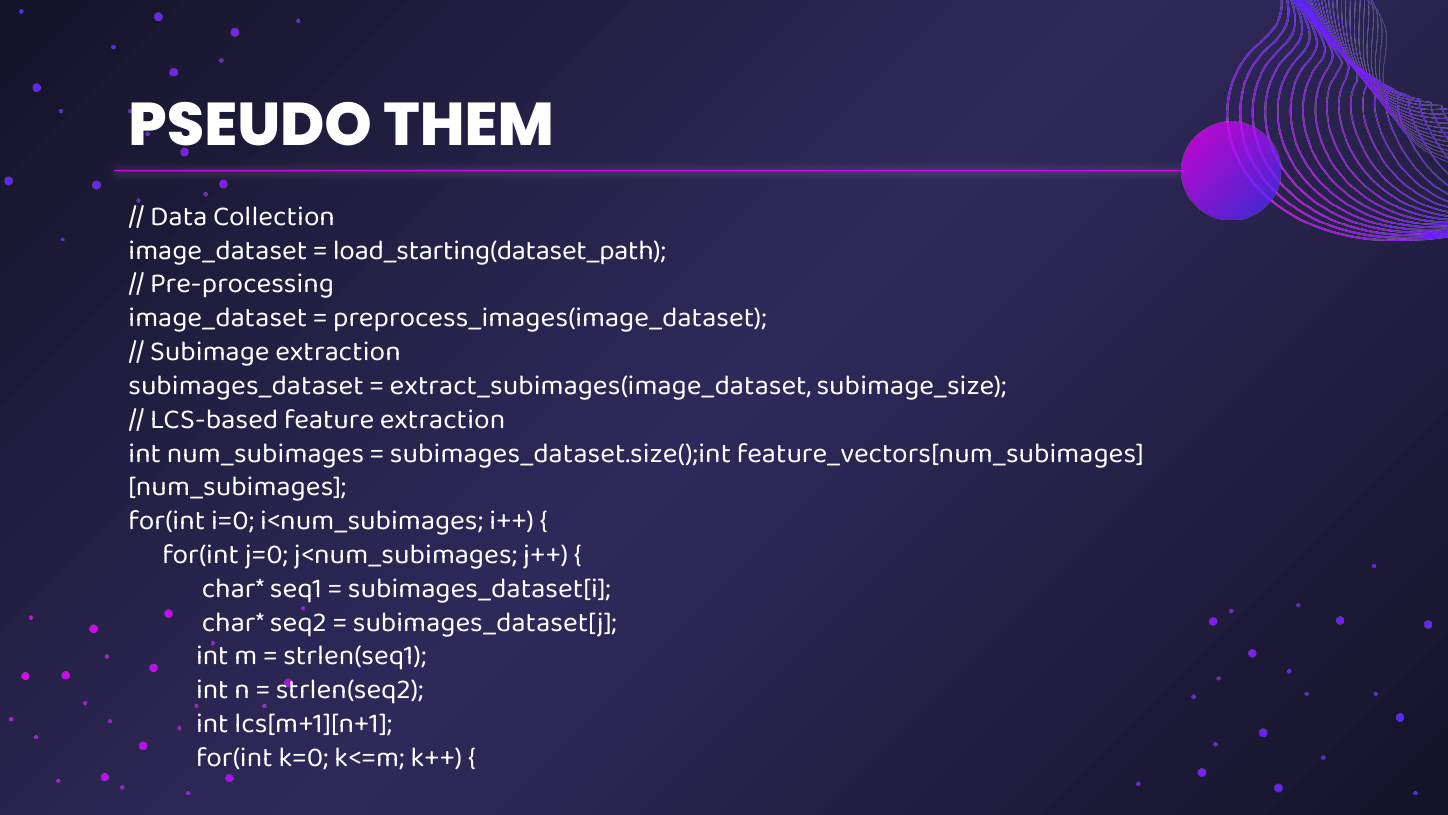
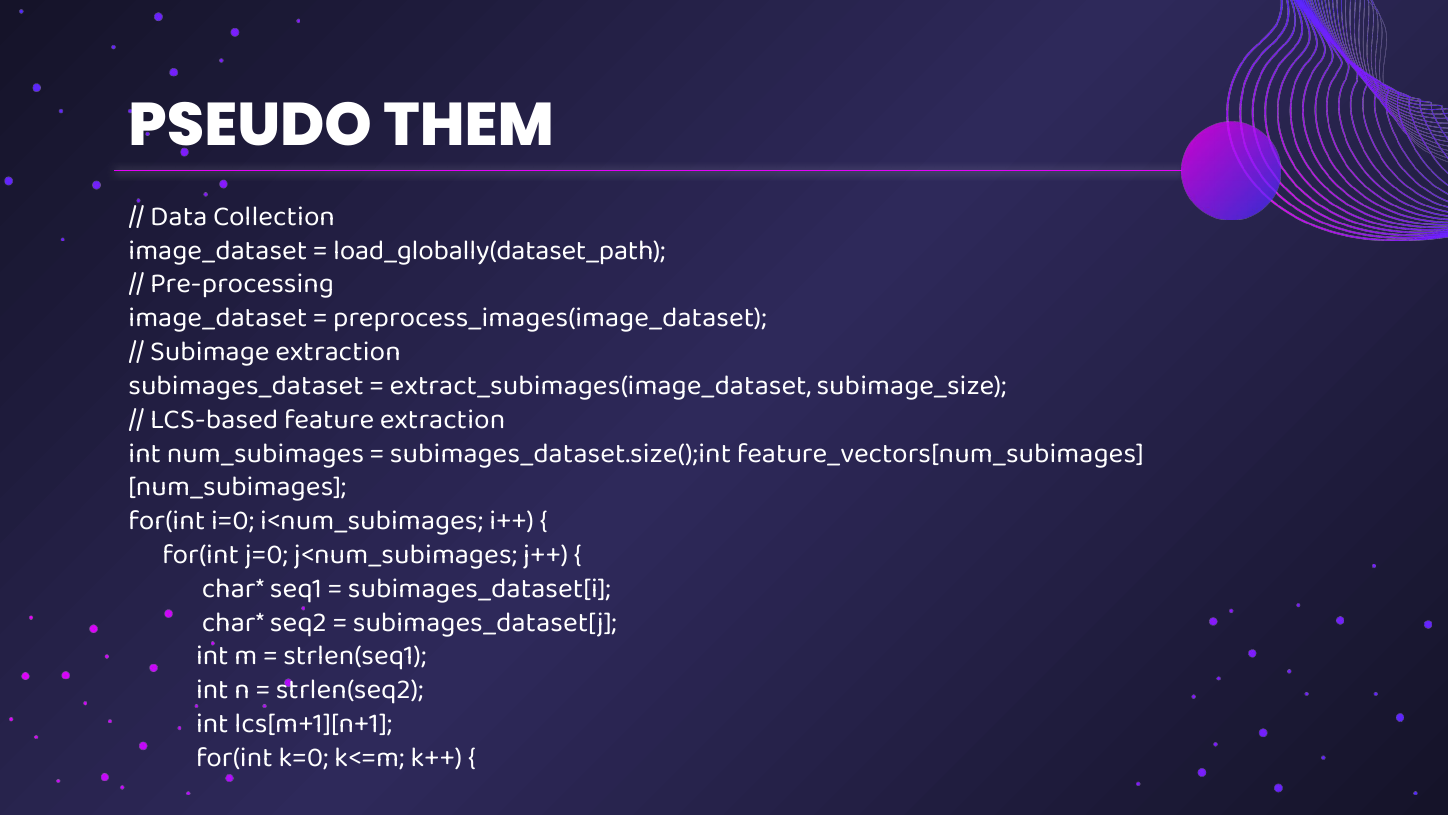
load_starting(dataset_path: load_starting(dataset_path -> load_globally(dataset_path
